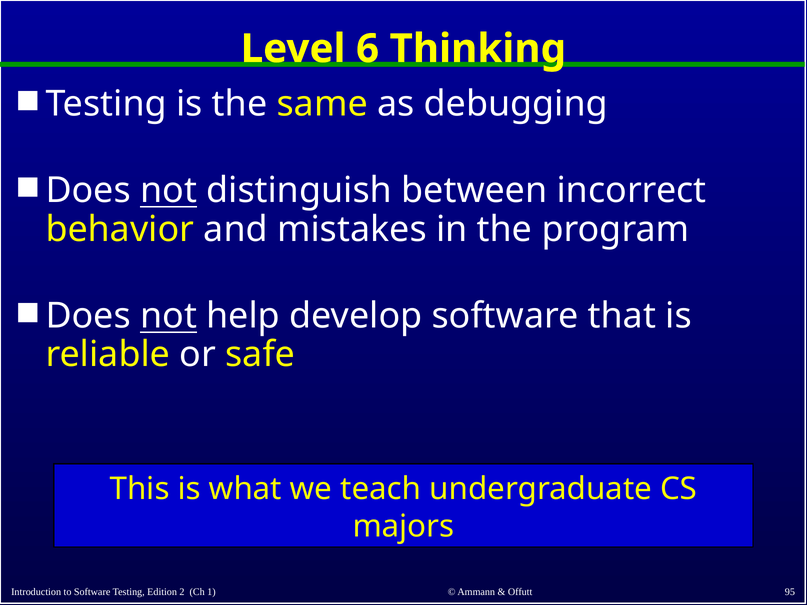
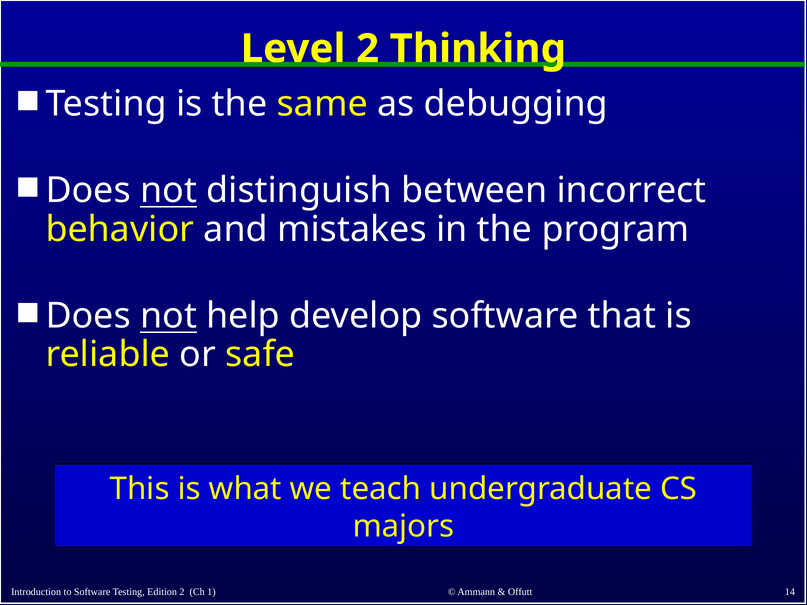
Level 6: 6 -> 2
95: 95 -> 14
